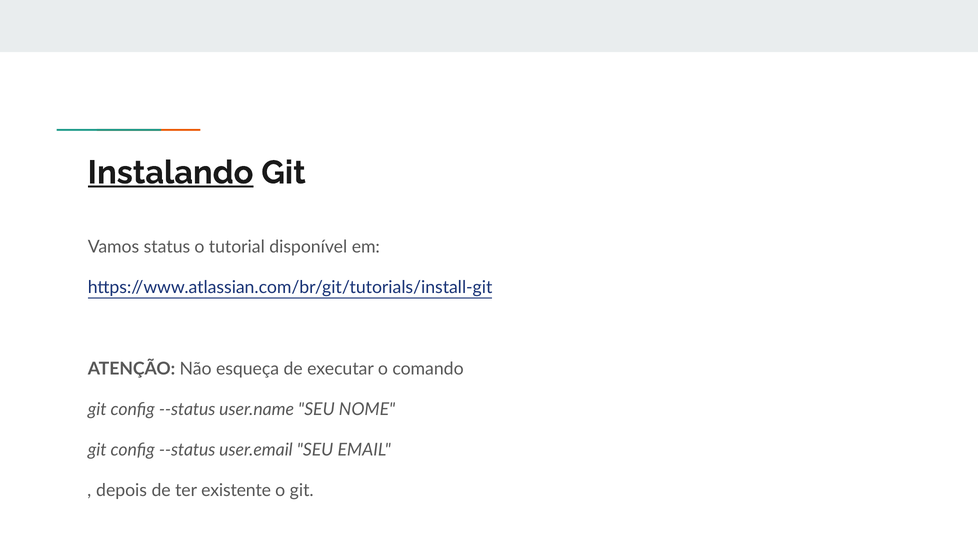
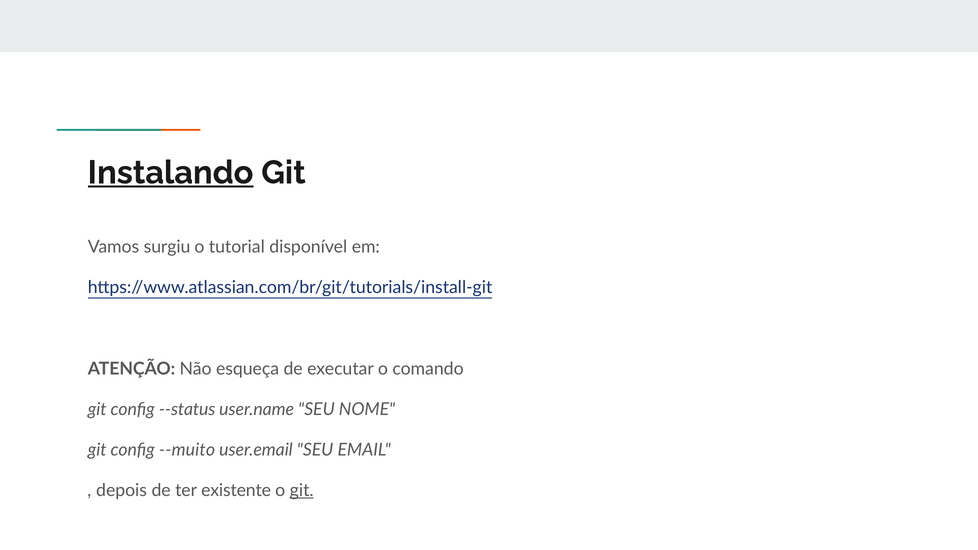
status: status -> surgiu
--status at (187, 450): --status -> --muito
git at (302, 490) underline: none -> present
